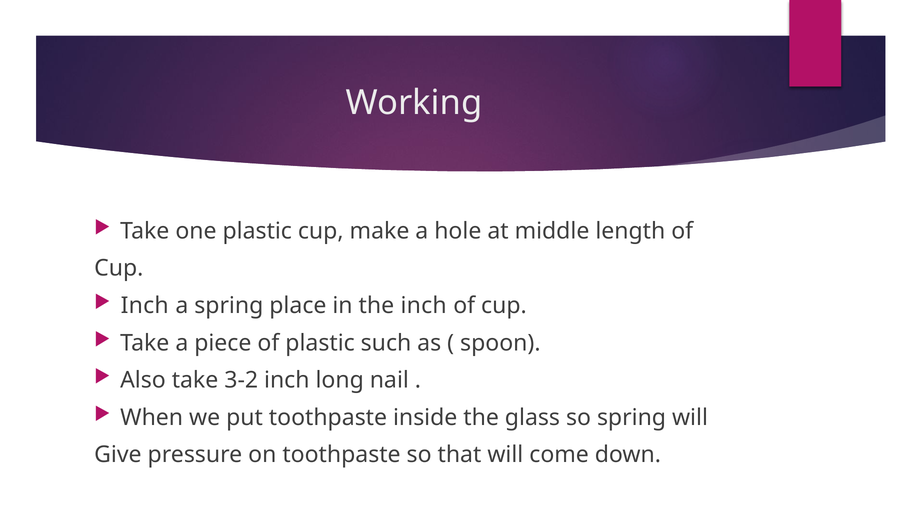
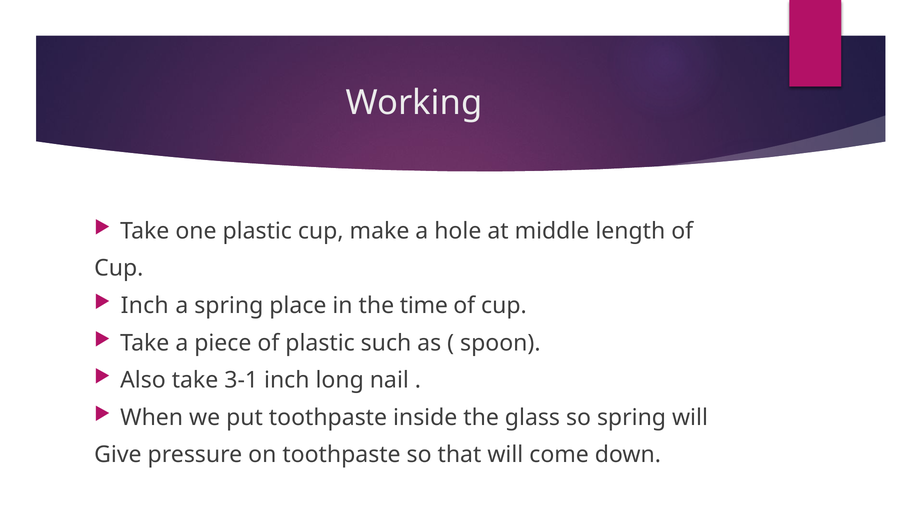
the inch: inch -> time
3-2: 3-2 -> 3-1
